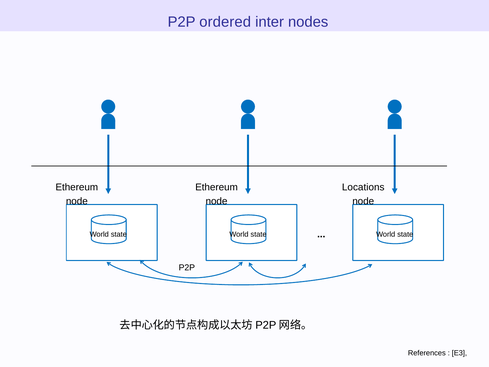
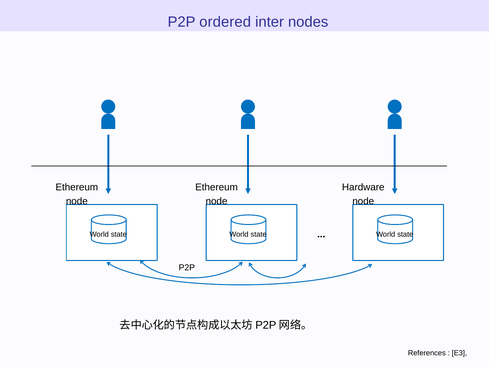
Locations: Locations -> Hardware
